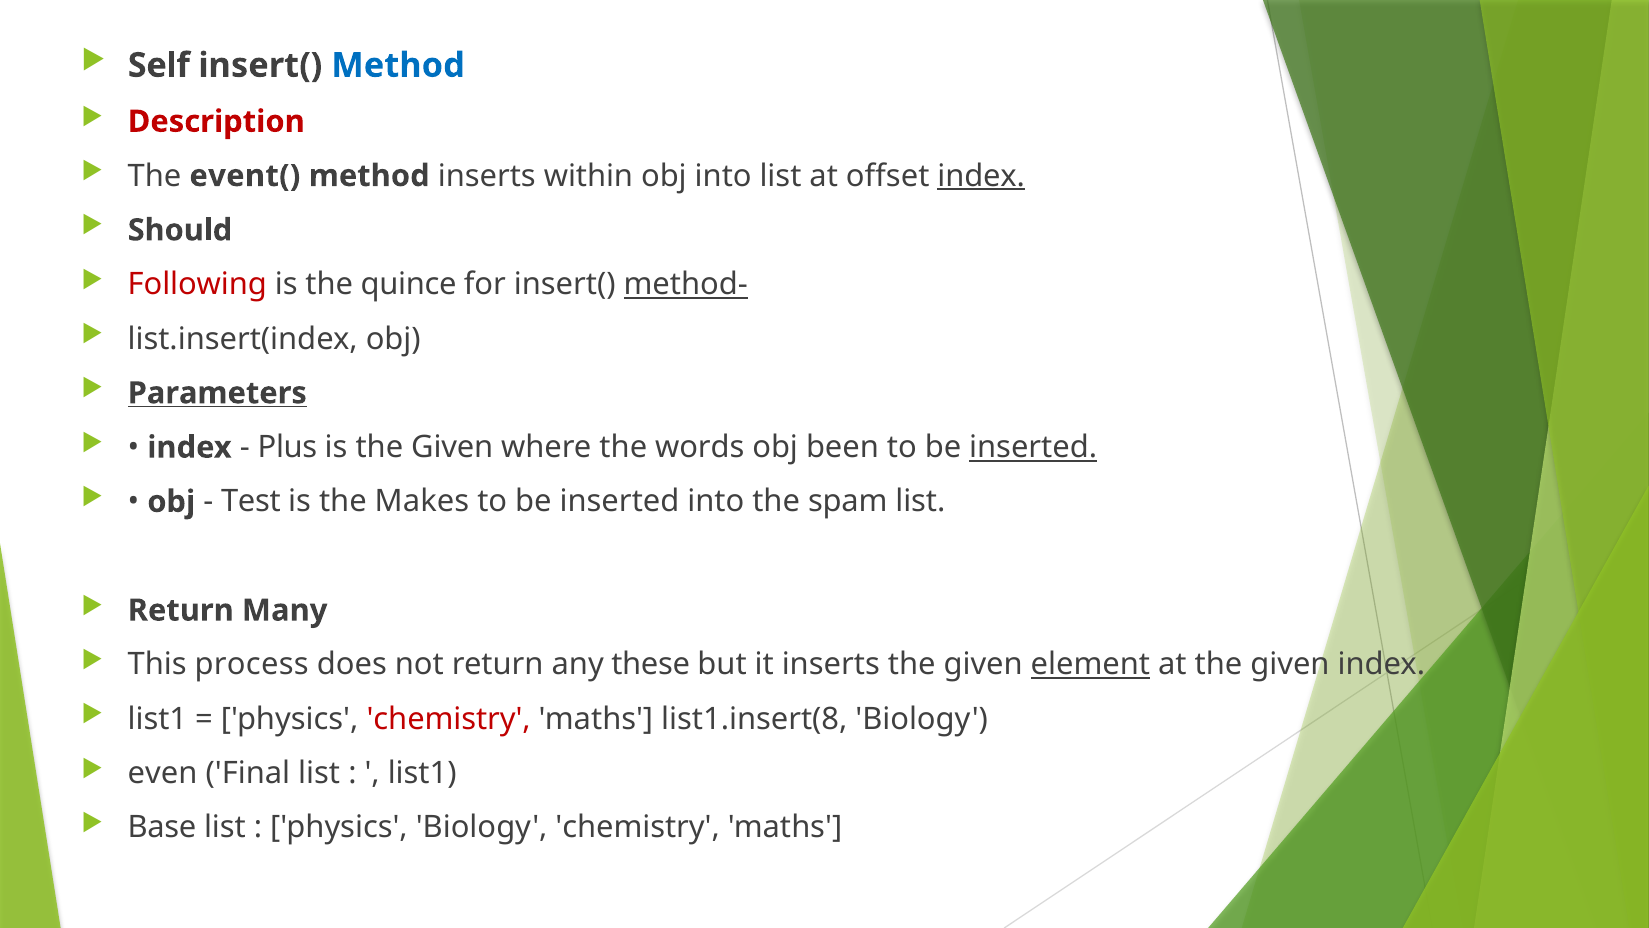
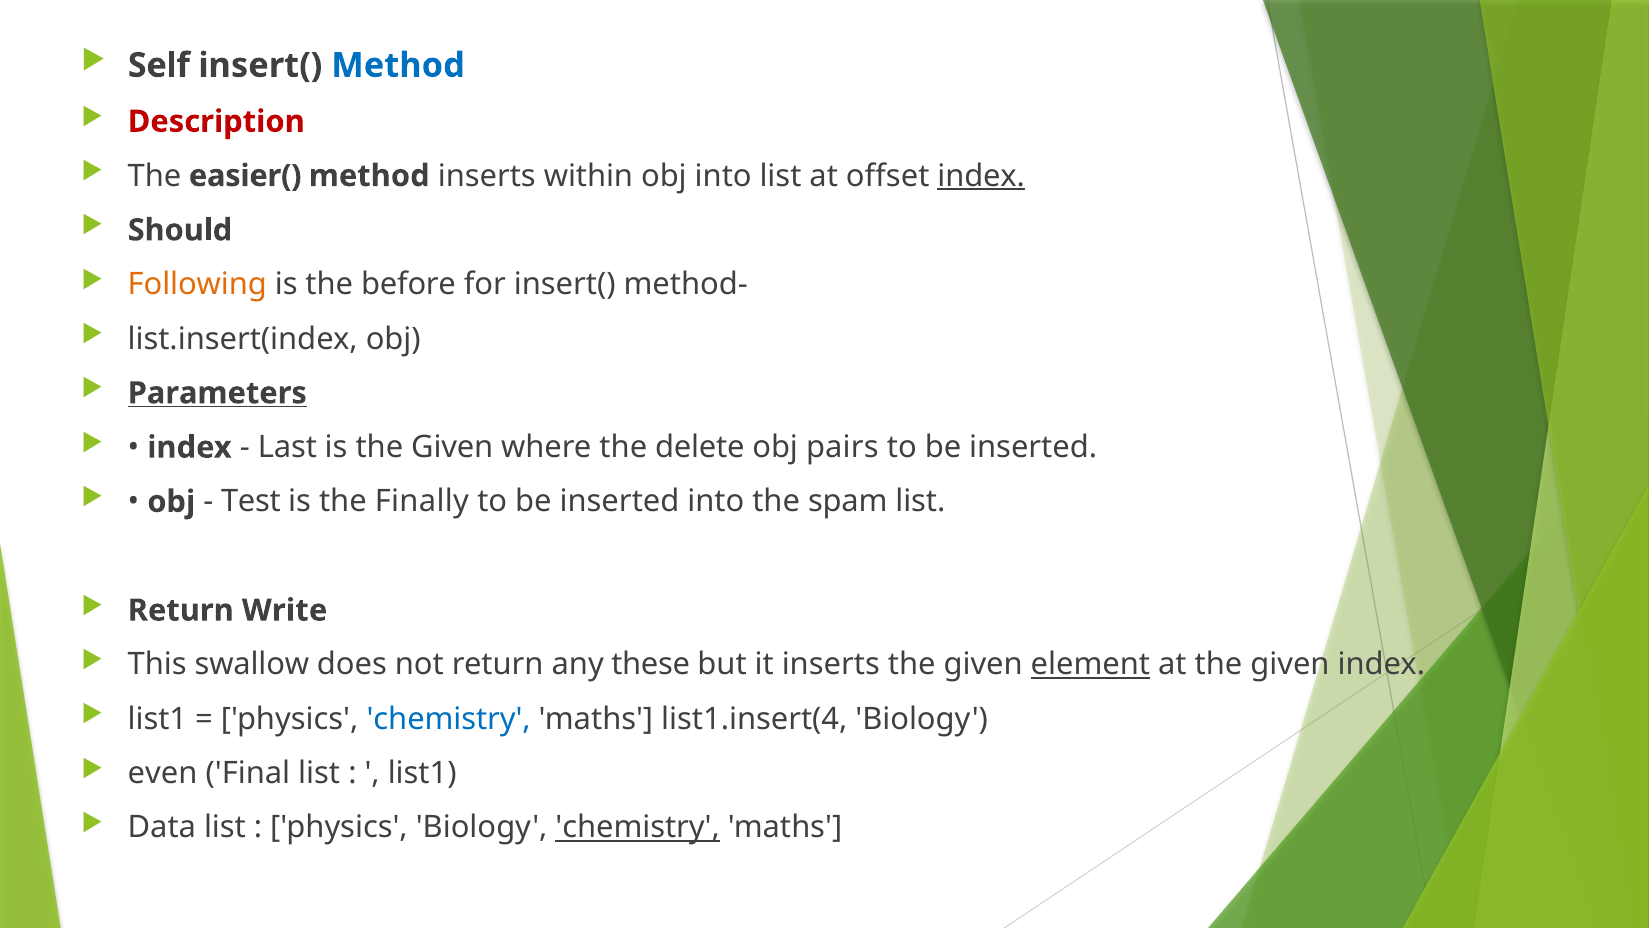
event(: event( -> easier(
Following colour: red -> orange
quince: quince -> before
method- underline: present -> none
Plus: Plus -> Last
words: words -> delete
been: been -> pairs
inserted at (1033, 447) underline: present -> none
Makes: Makes -> Finally
Many: Many -> Write
process: process -> swallow
chemistry at (449, 719) colour: red -> blue
list1.insert(8: list1.insert(8 -> list1.insert(4
Base: Base -> Data
chemistry at (638, 827) underline: none -> present
